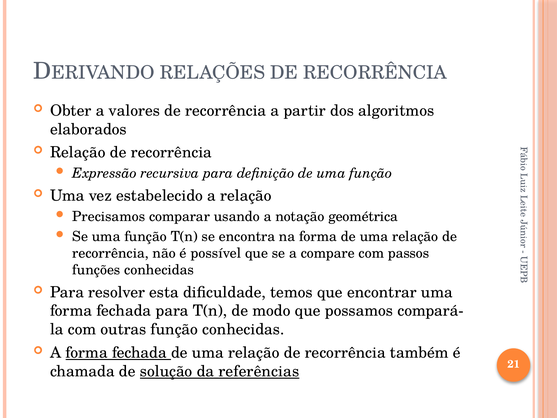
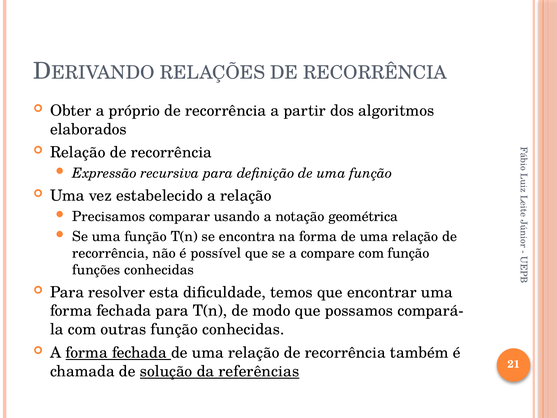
valores: valores -> próprio
com passos: passos -> função
